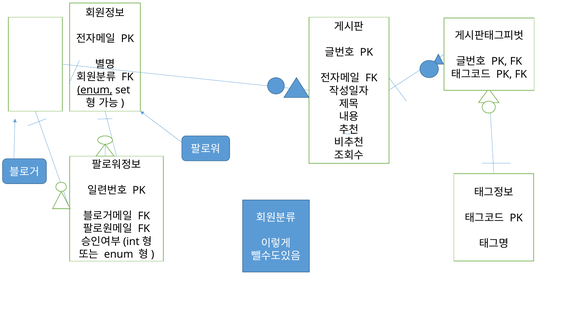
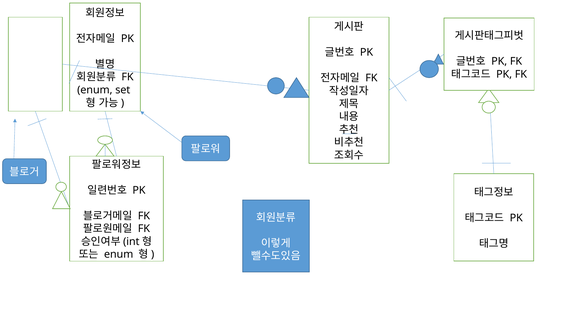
enum at (95, 90) underline: present -> none
